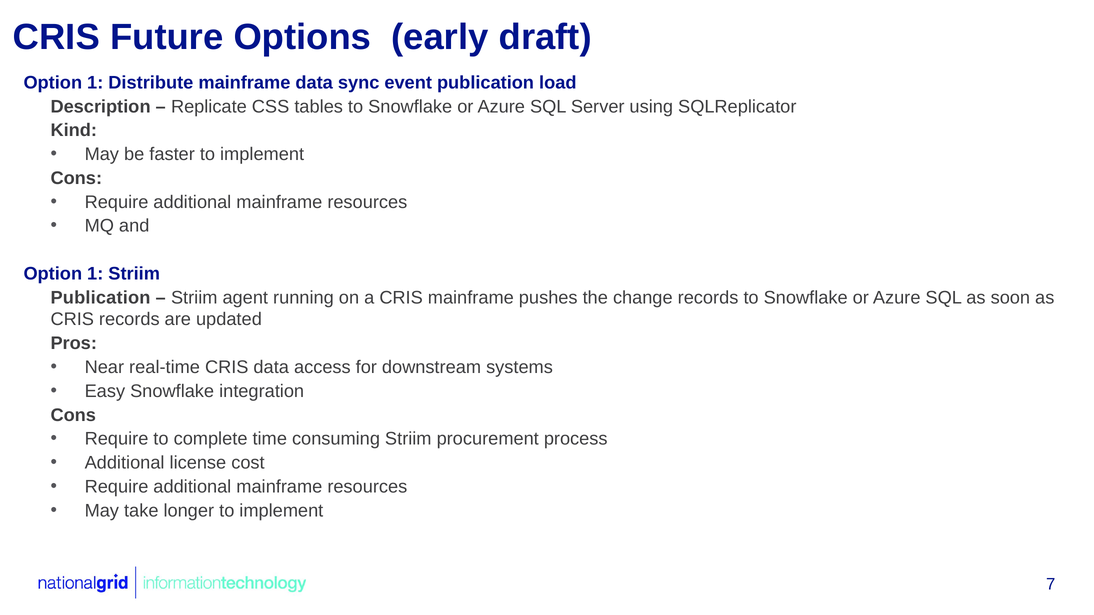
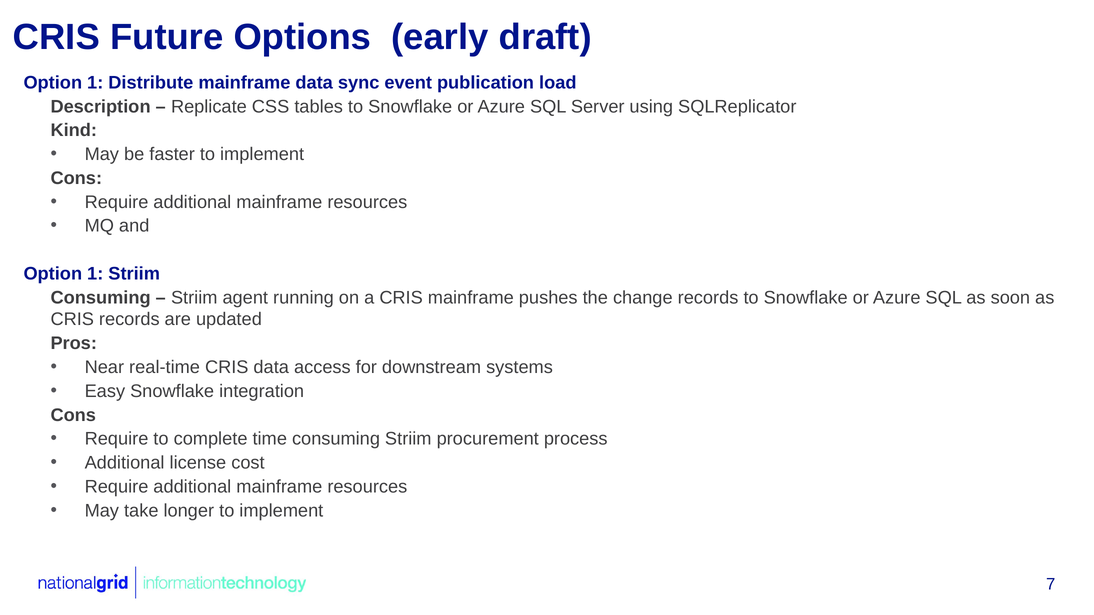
Publication at (100, 298): Publication -> Consuming
